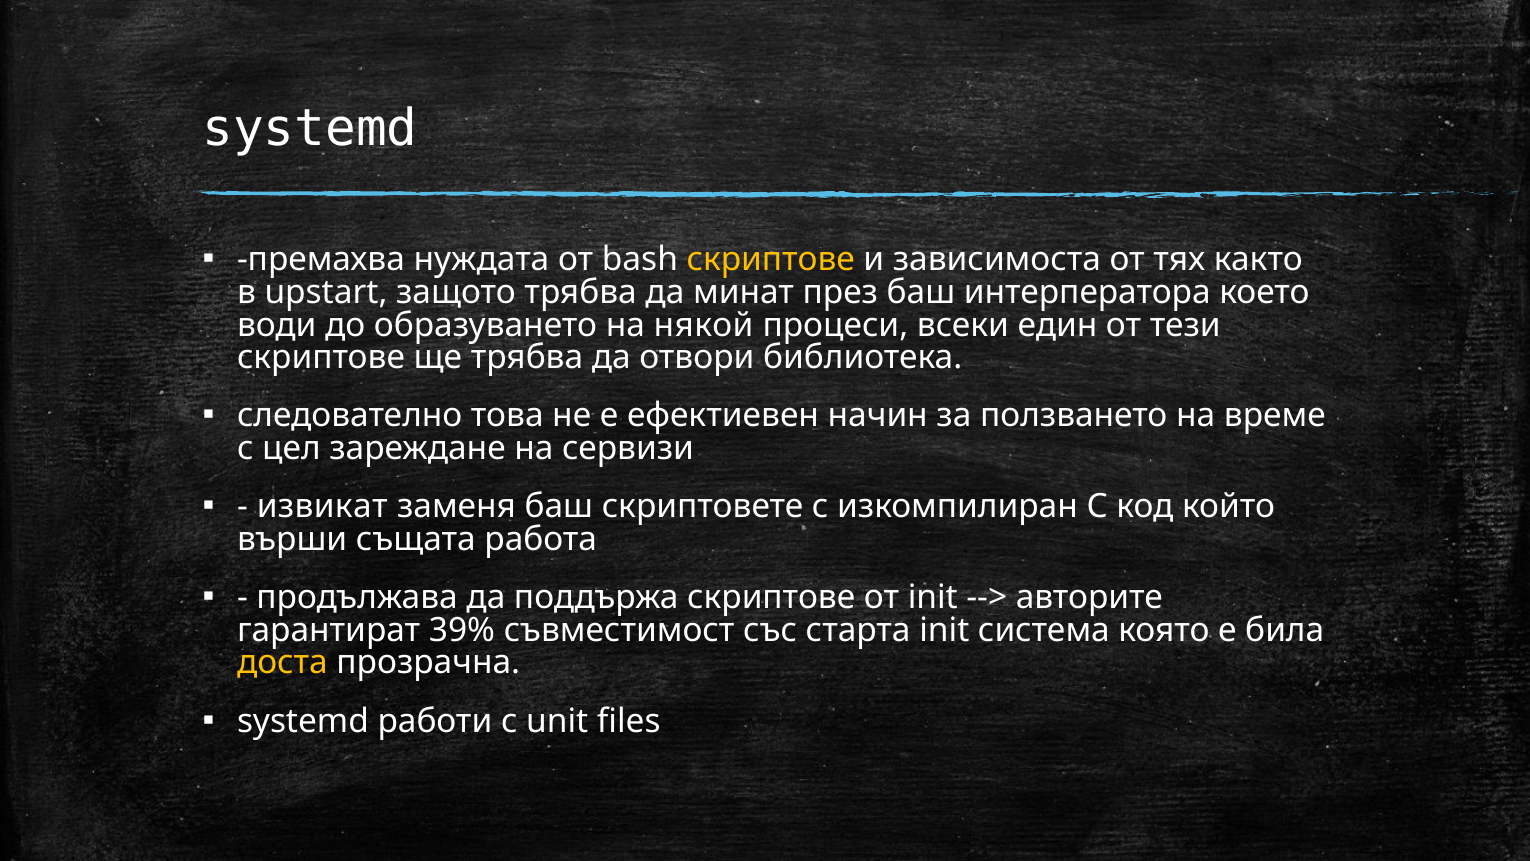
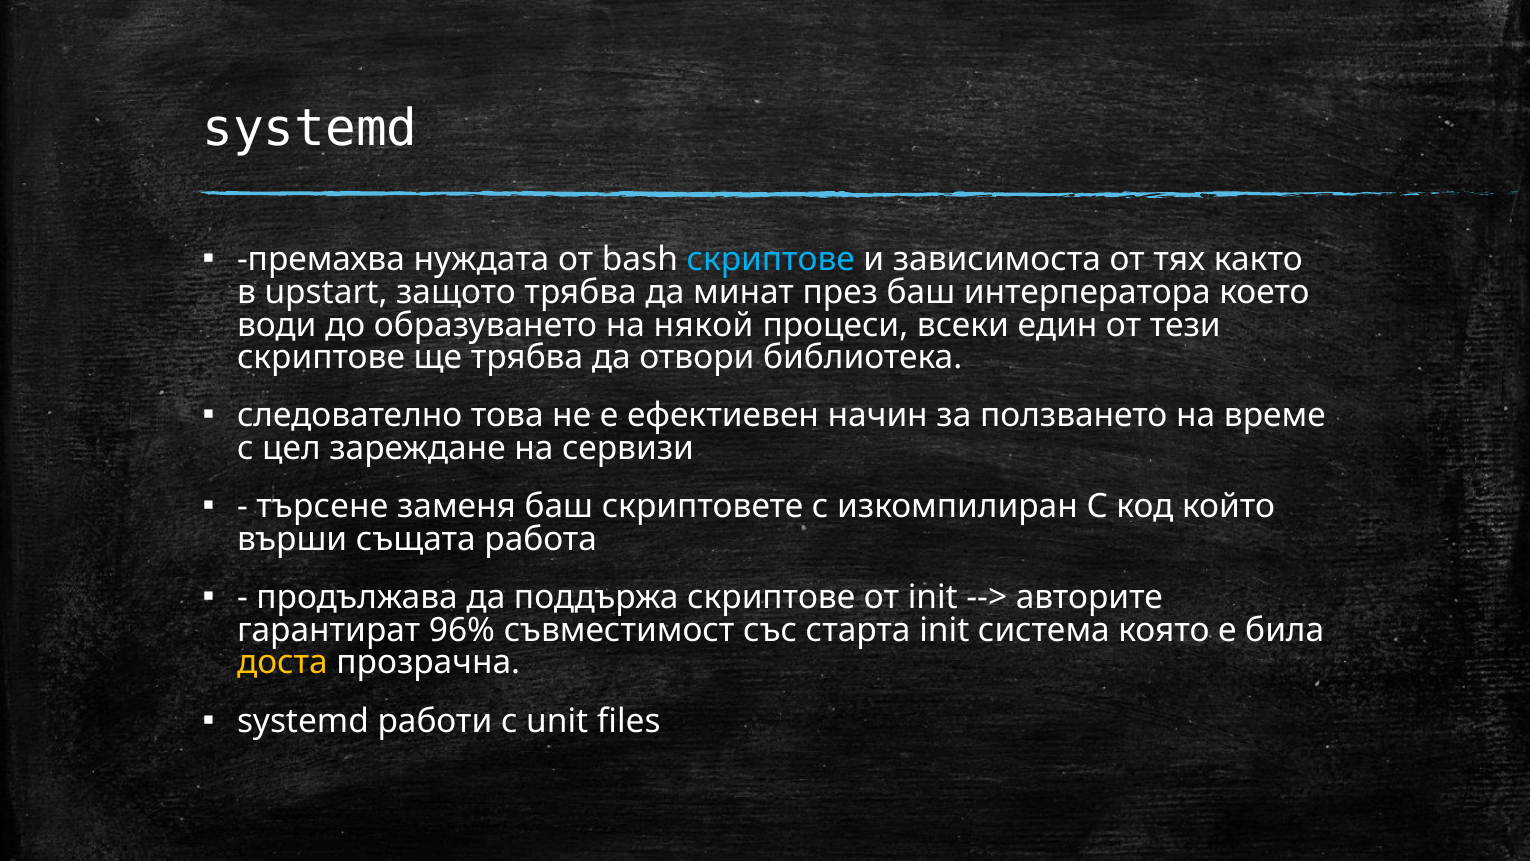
скриптове at (771, 260) colour: yellow -> light blue
извикат: извикат -> търсене
39%: 39% -> 96%
